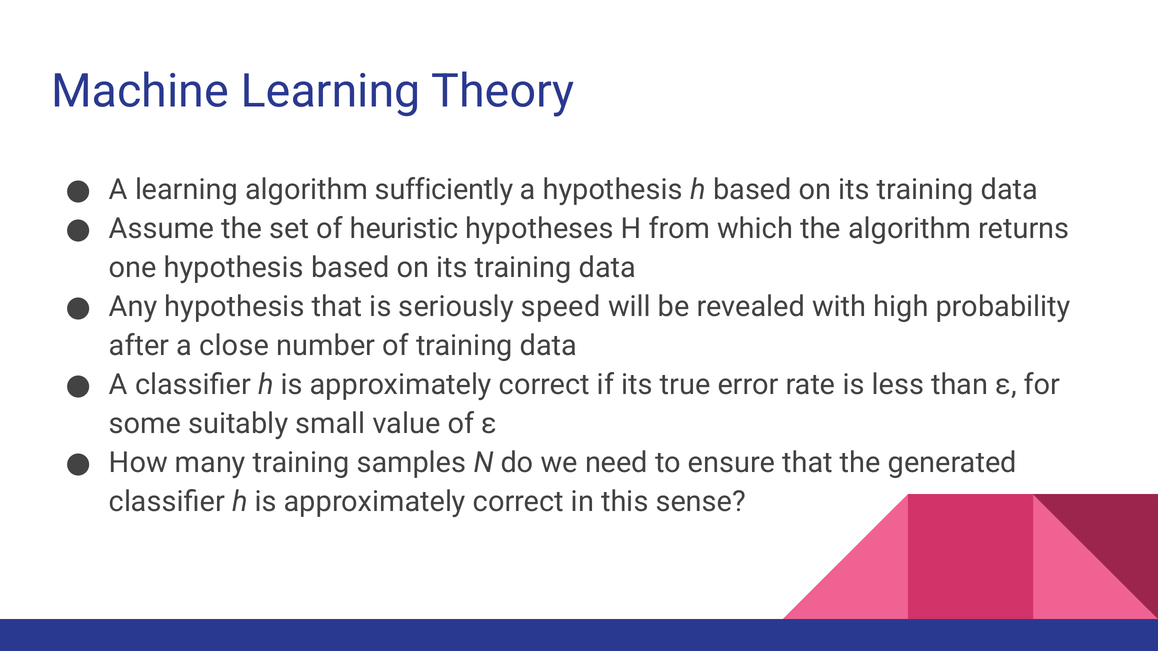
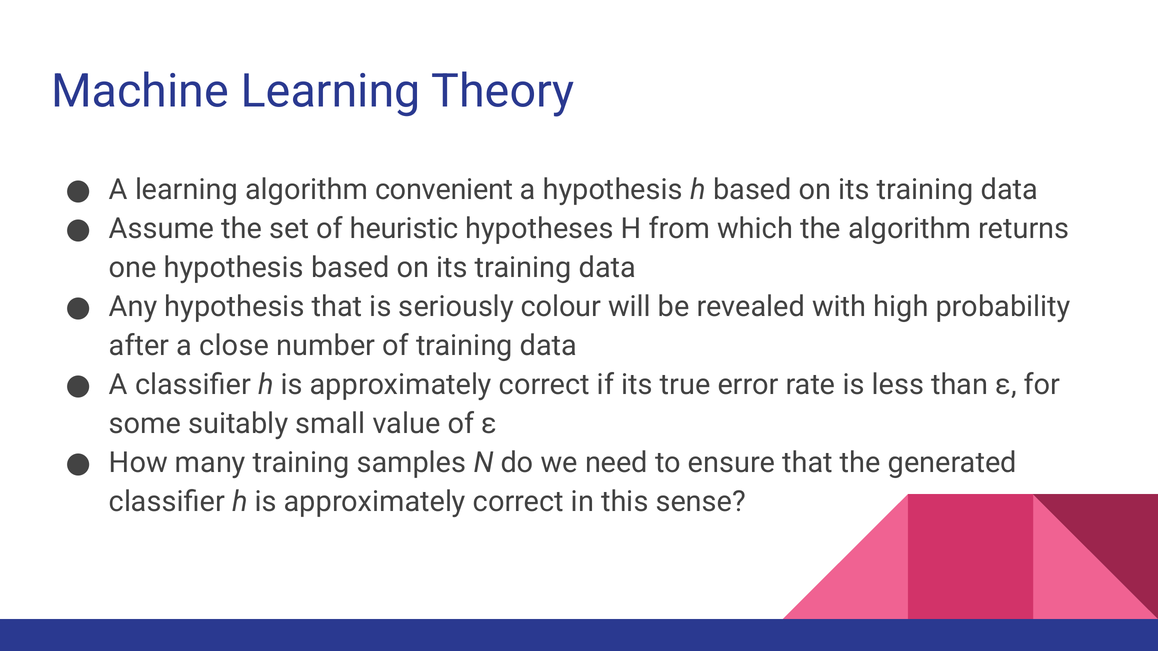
sufficiently: sufficiently -> convenient
speed: speed -> colour
